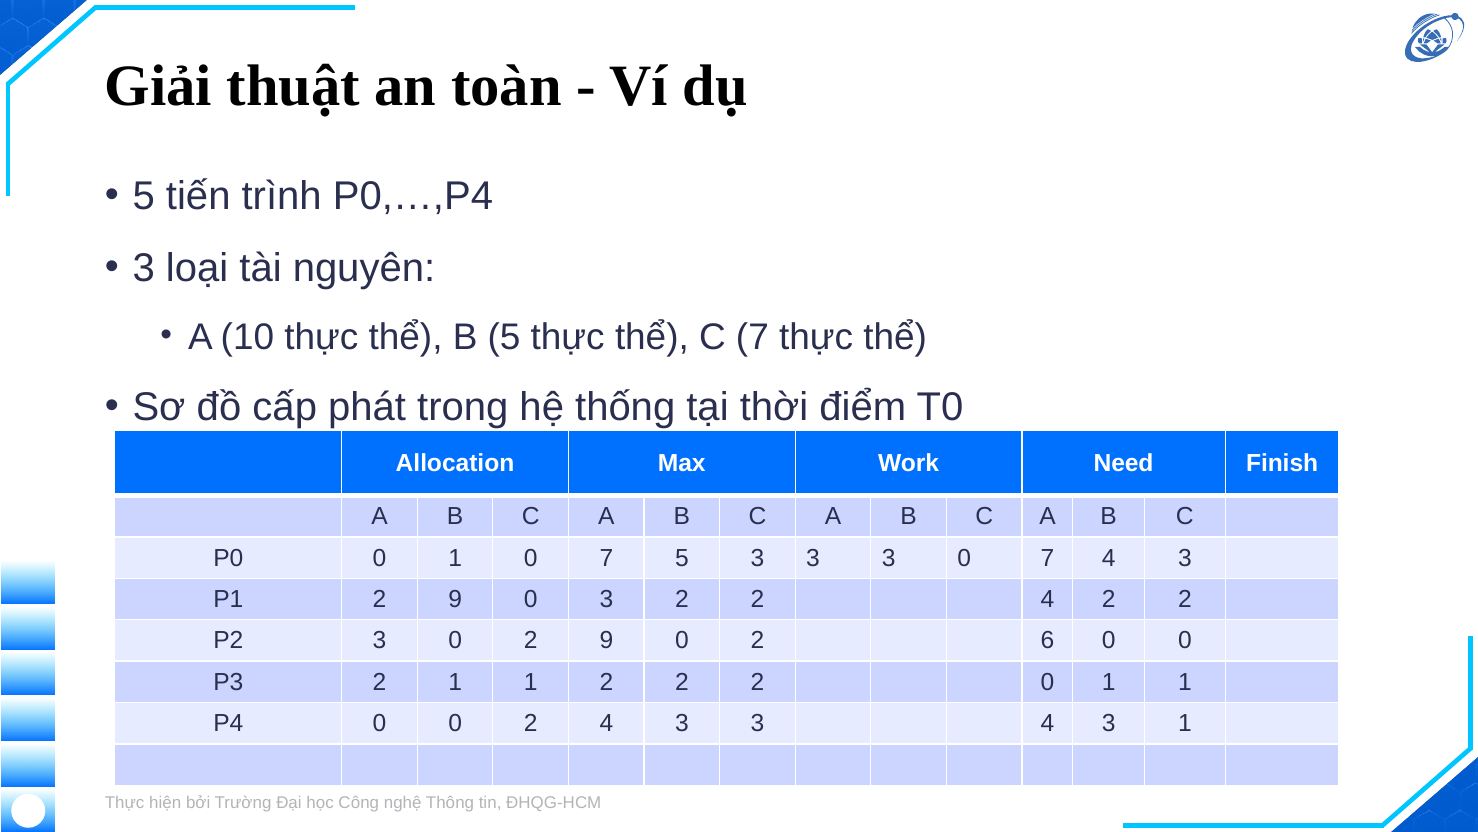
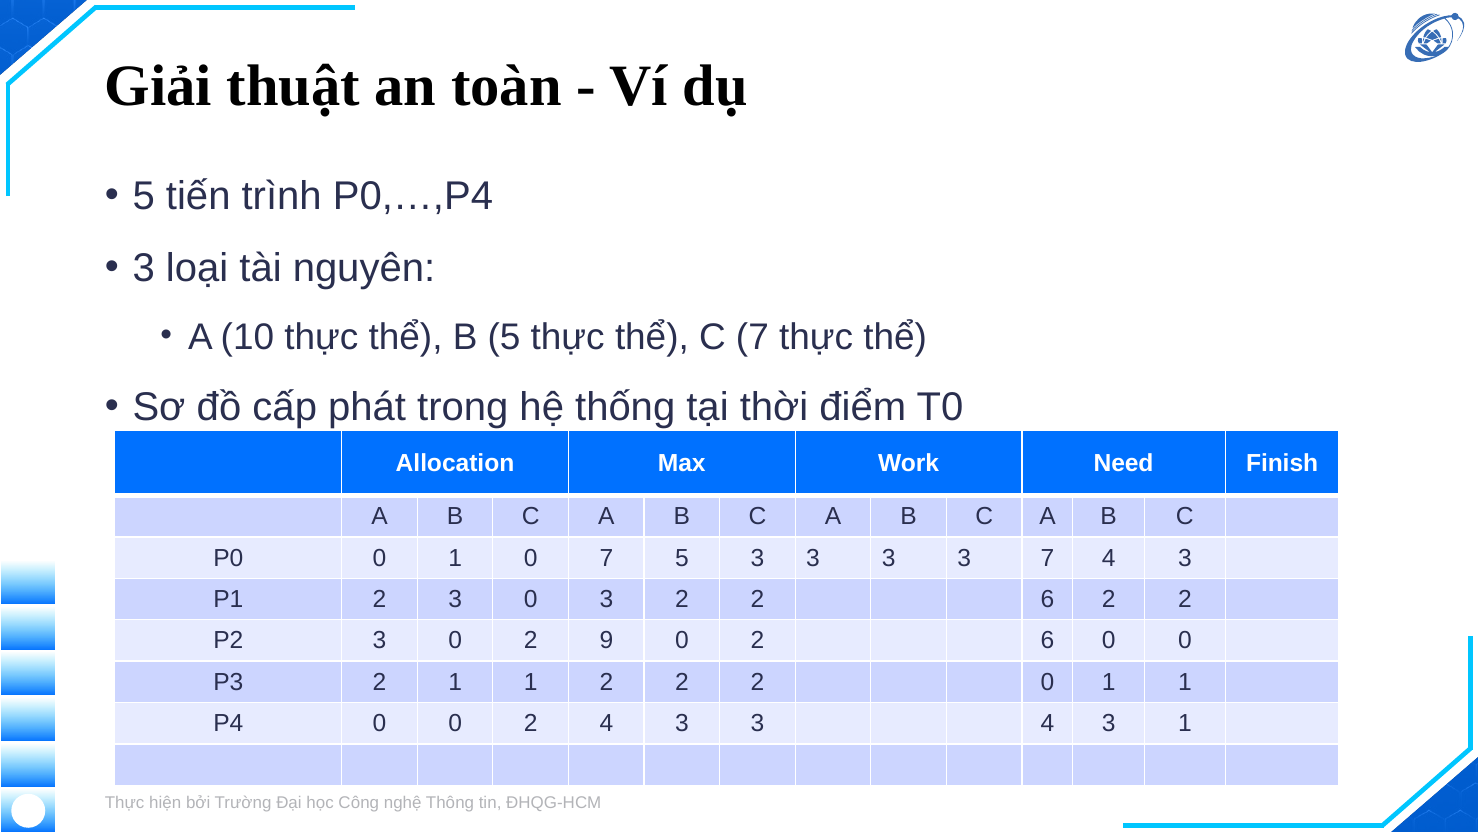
3 3 3 0: 0 -> 3
P1 2 9: 9 -> 3
2 2 4: 4 -> 6
